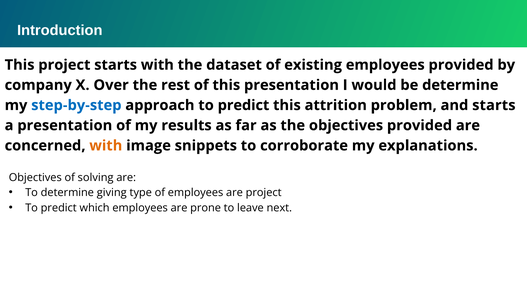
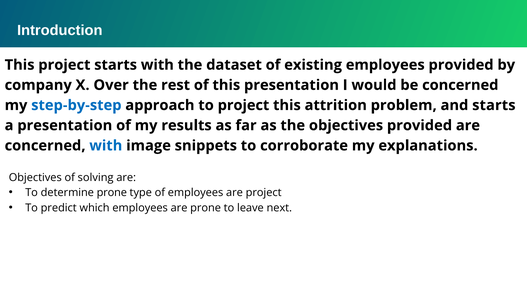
be determine: determine -> concerned
approach to predict: predict -> project
with at (106, 146) colour: orange -> blue
determine giving: giving -> prone
